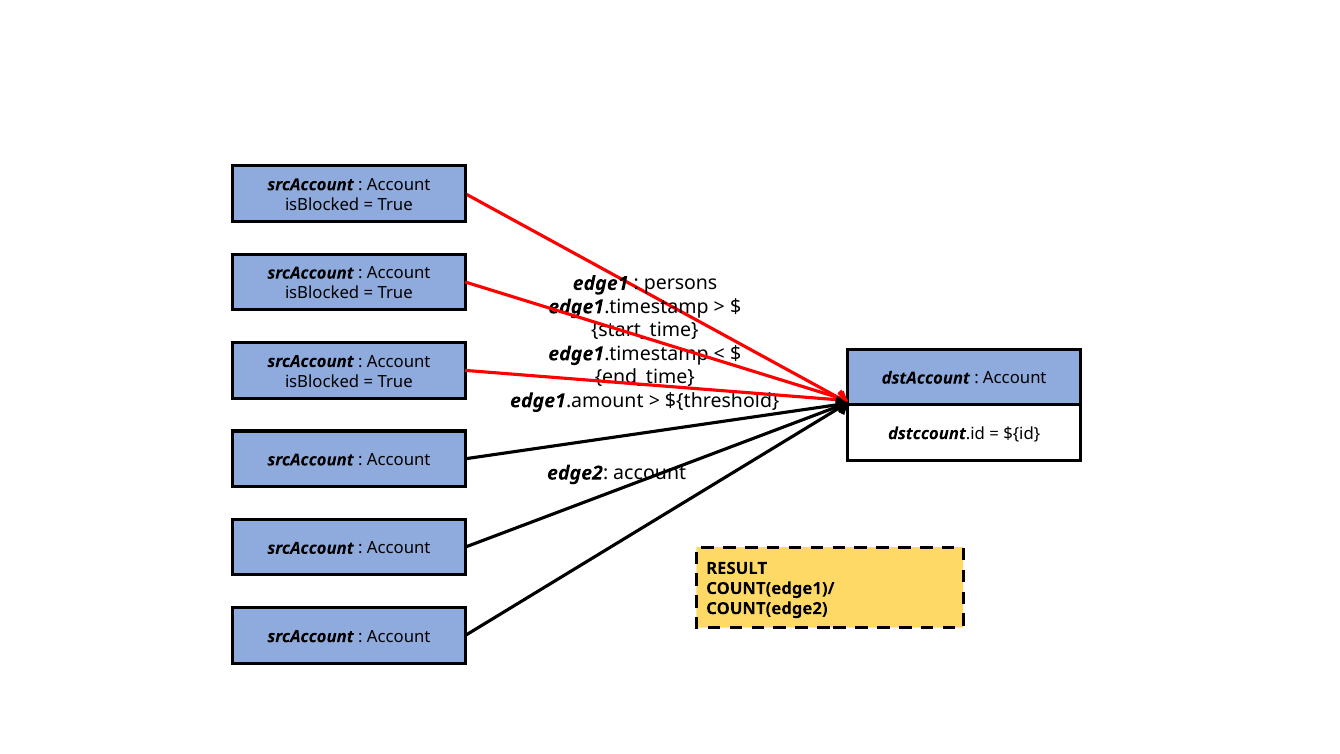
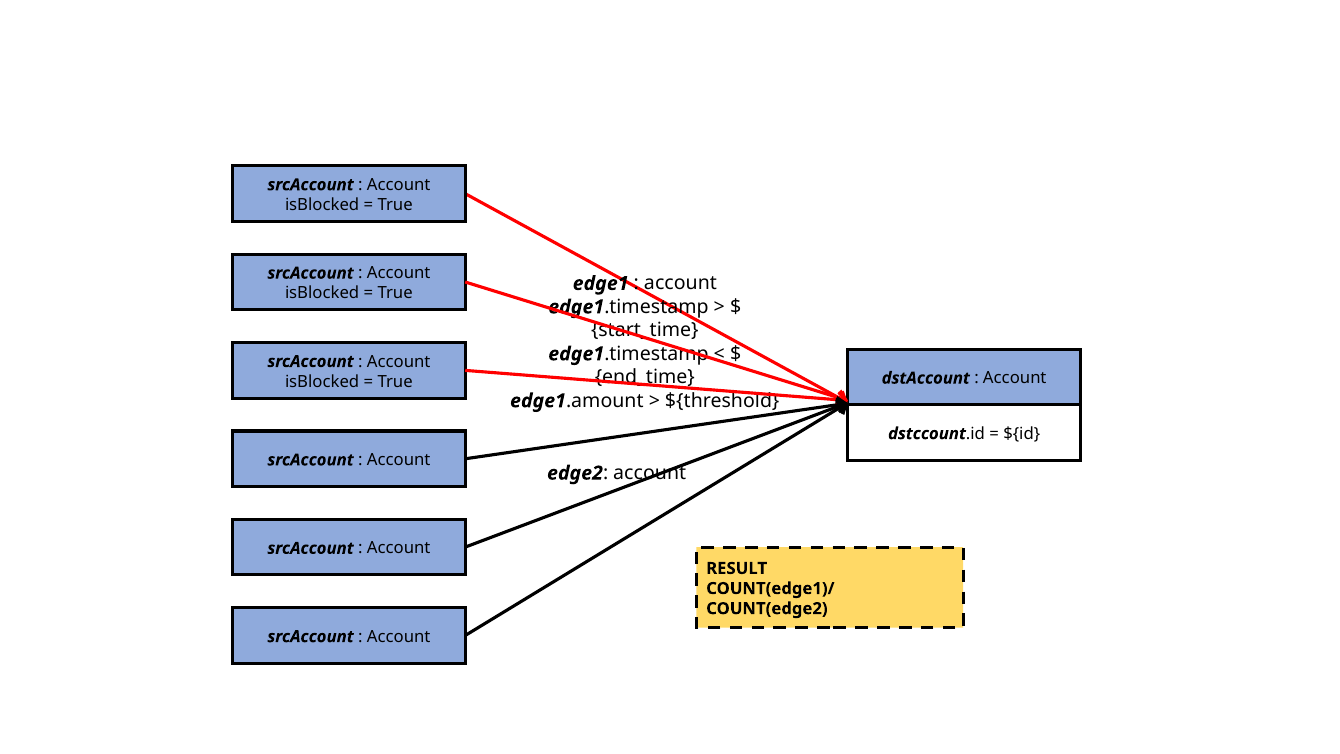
persons at (681, 283): persons -> account
